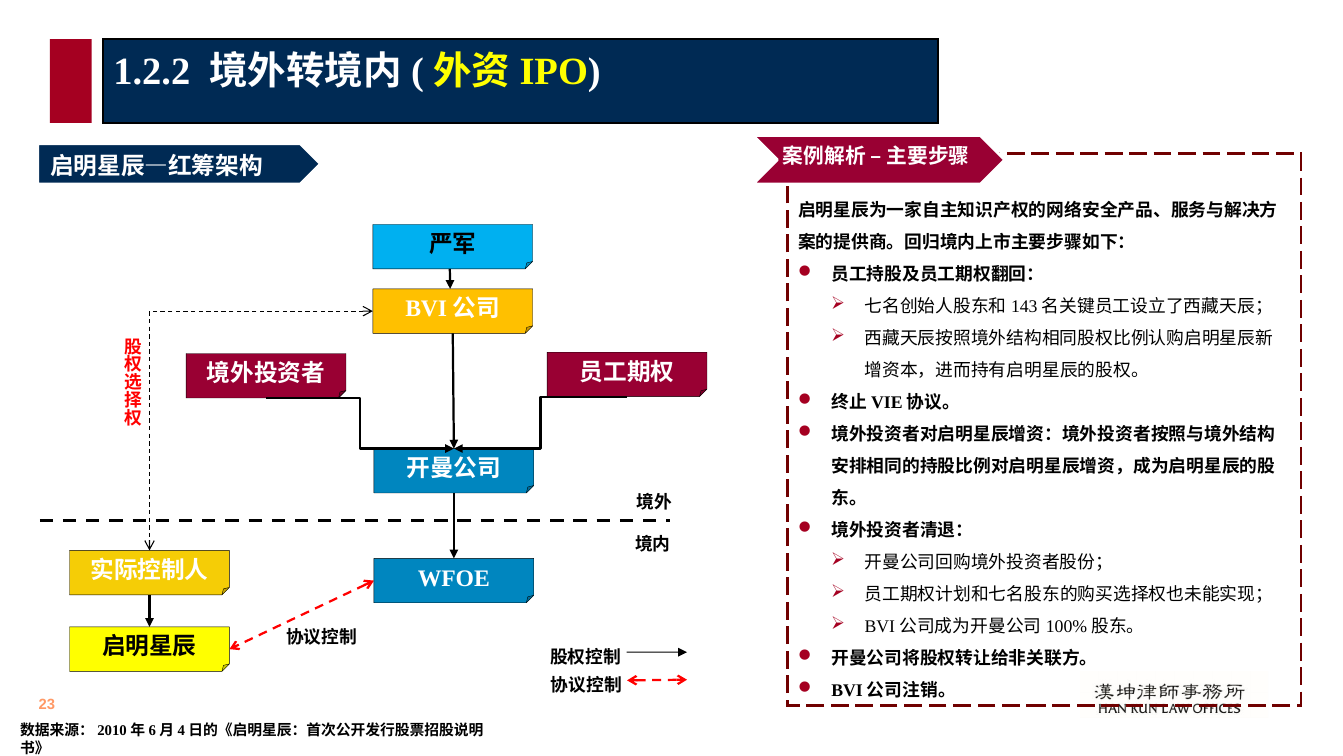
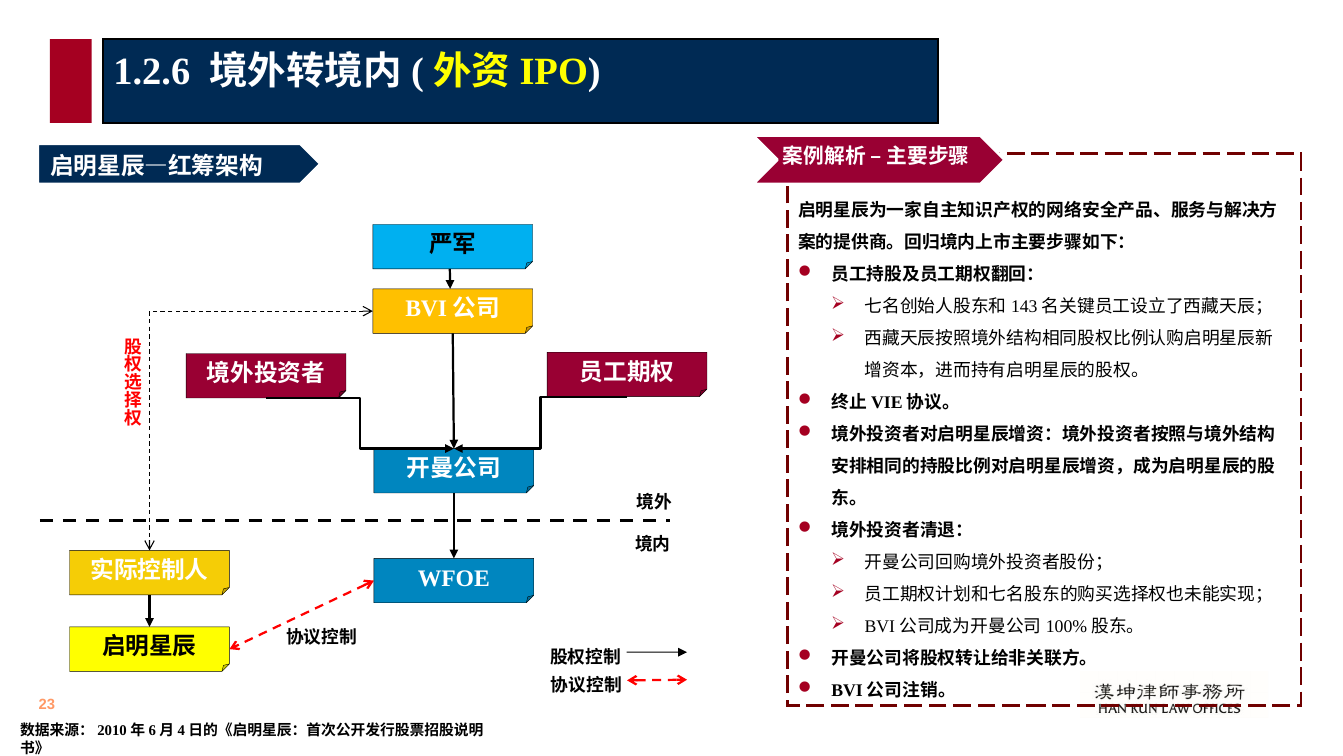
1.2.2: 1.2.2 -> 1.2.6
